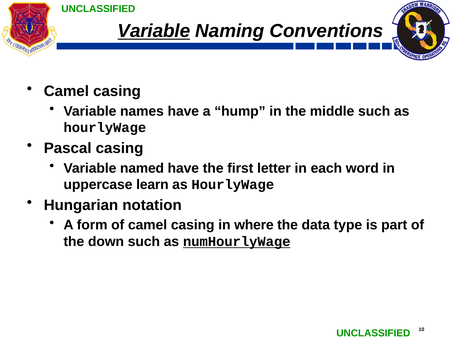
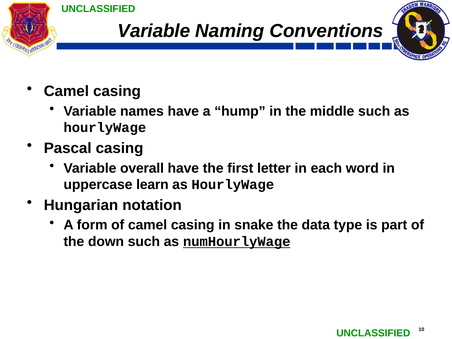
Variable at (154, 31) underline: present -> none
named: named -> overall
where: where -> snake
